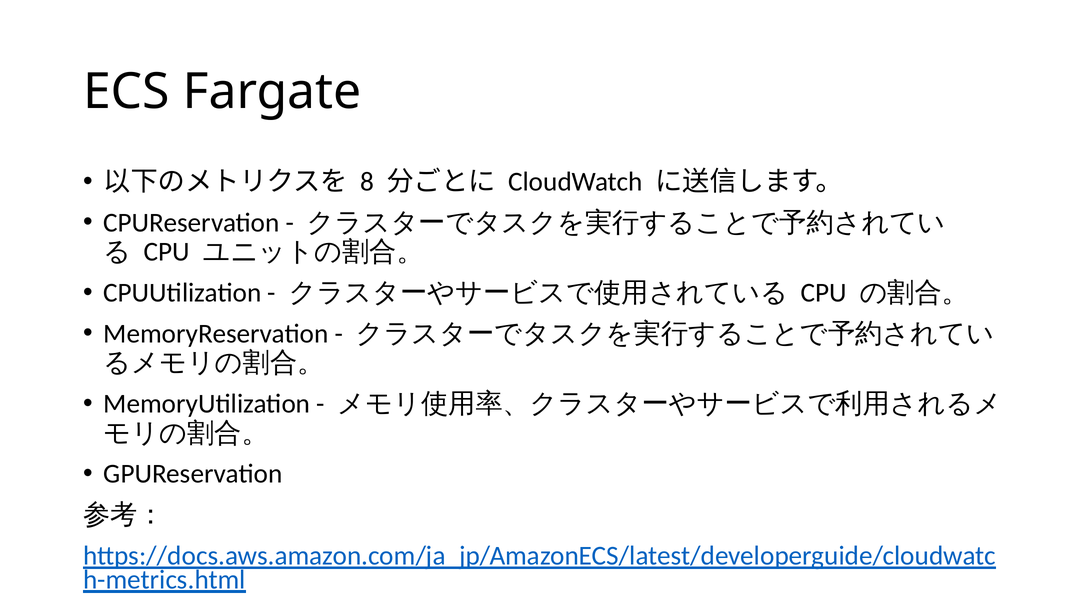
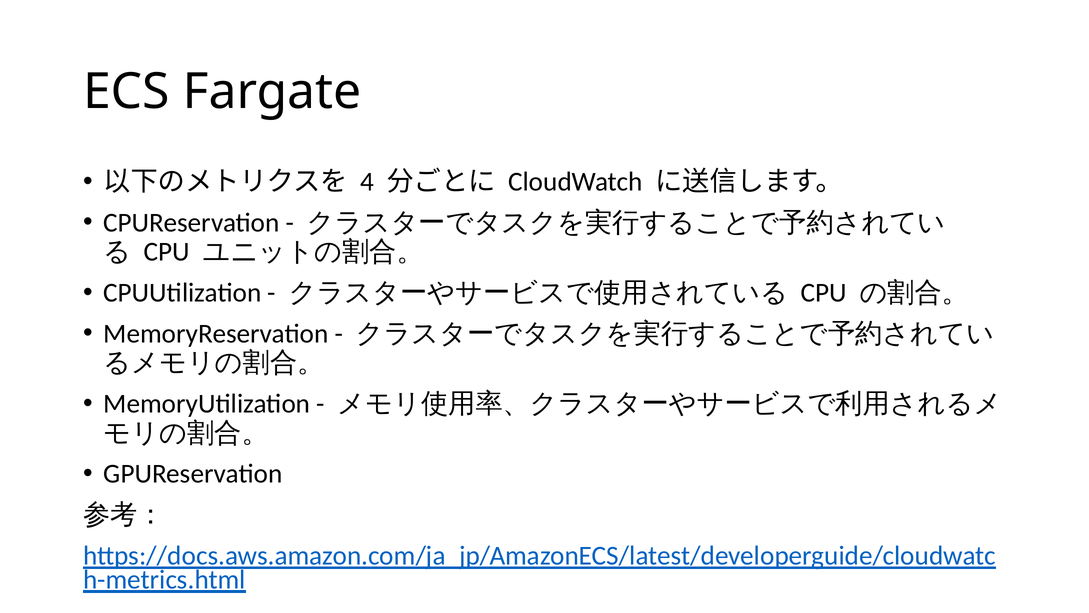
8: 8 -> 4
